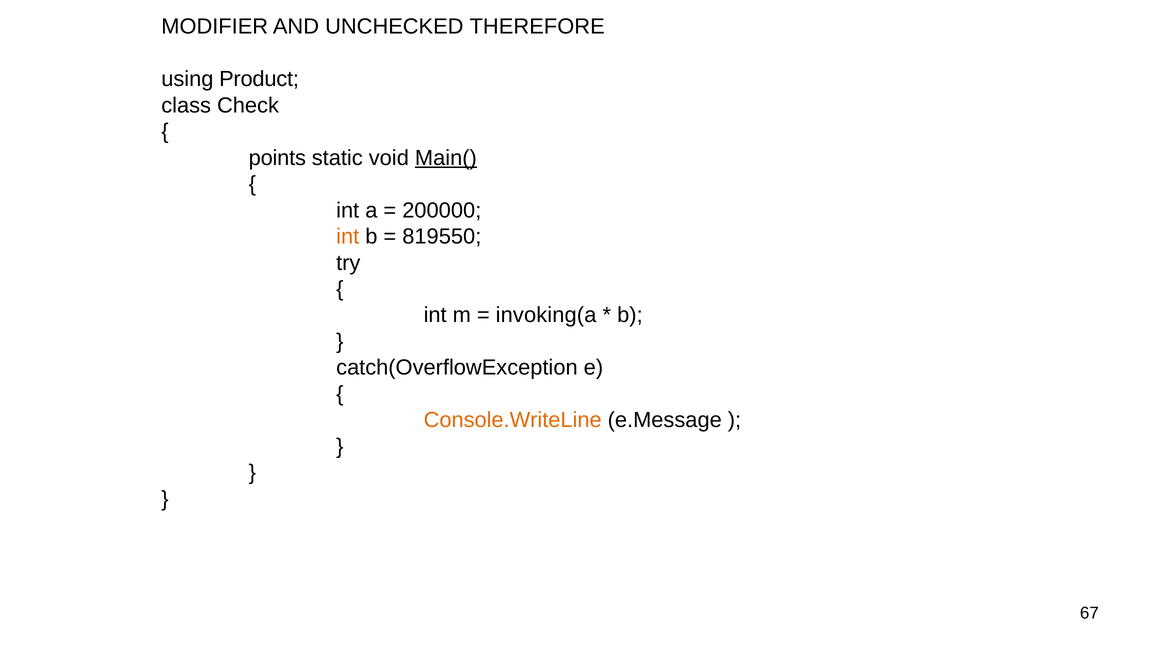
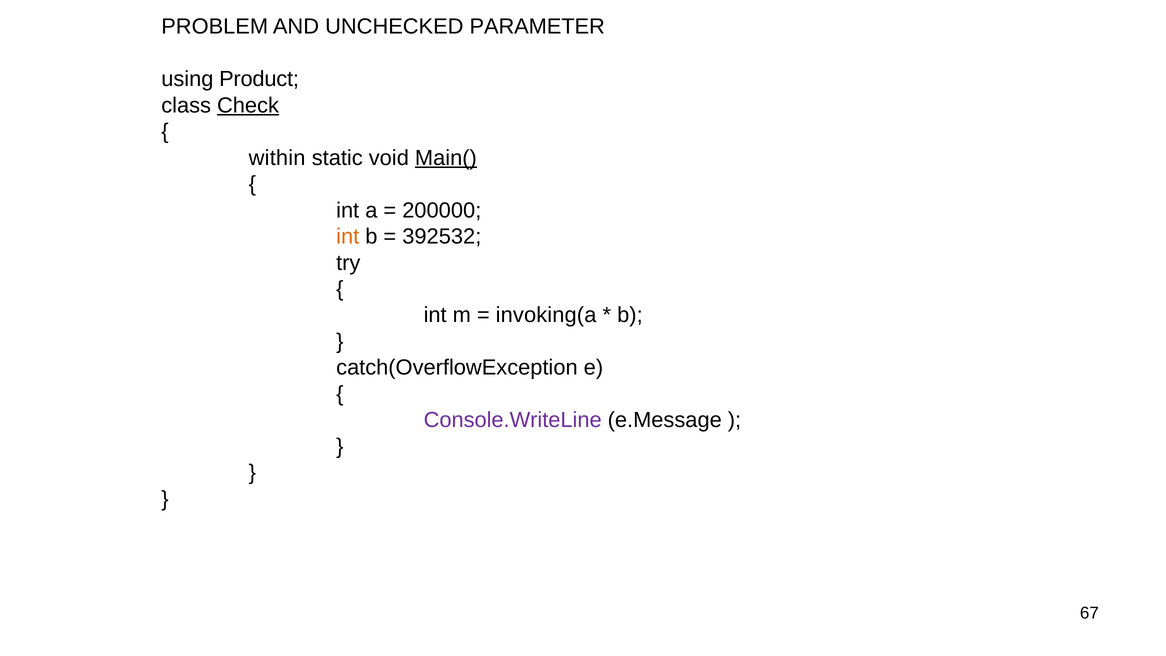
MODIFIER: MODIFIER -> PROBLEM
THEREFORE: THEREFORE -> PARAMETER
Check underline: none -> present
points: points -> within
819550: 819550 -> 392532
Console.WriteLine colour: orange -> purple
